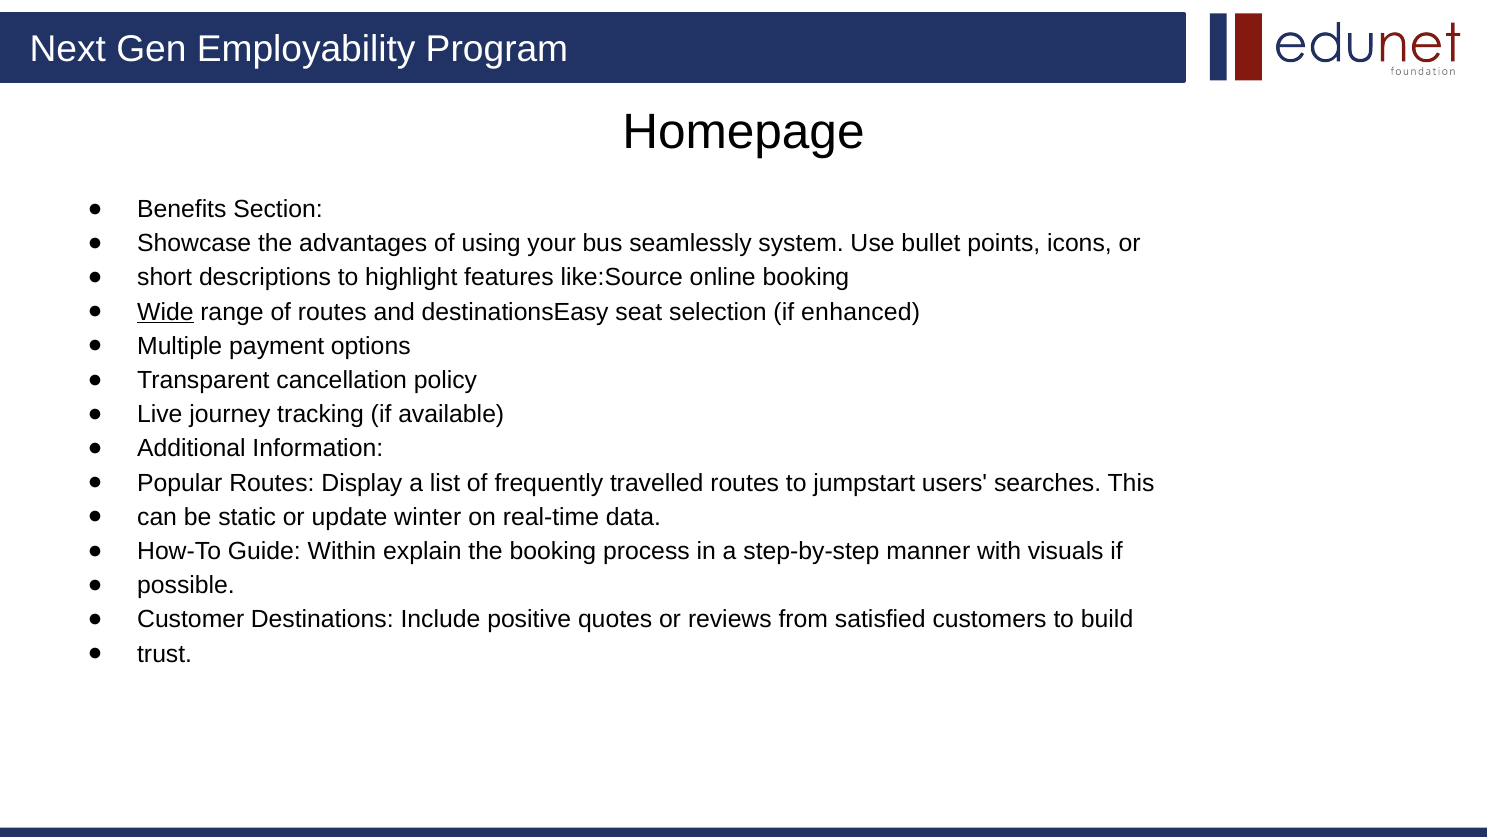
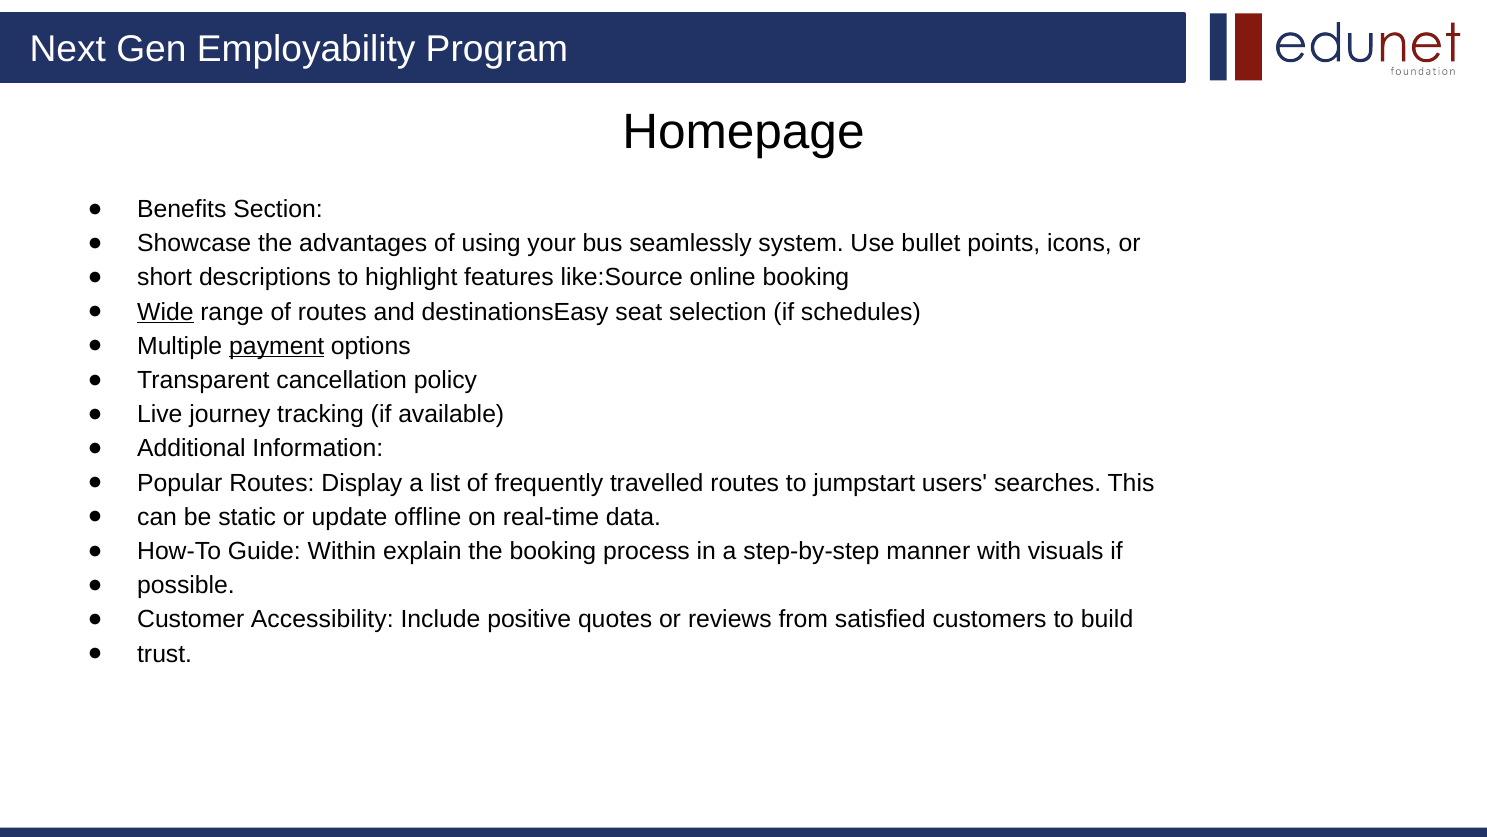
enhanced: enhanced -> schedules
payment underline: none -> present
winter: winter -> offline
Destinations: Destinations -> Accessibility
